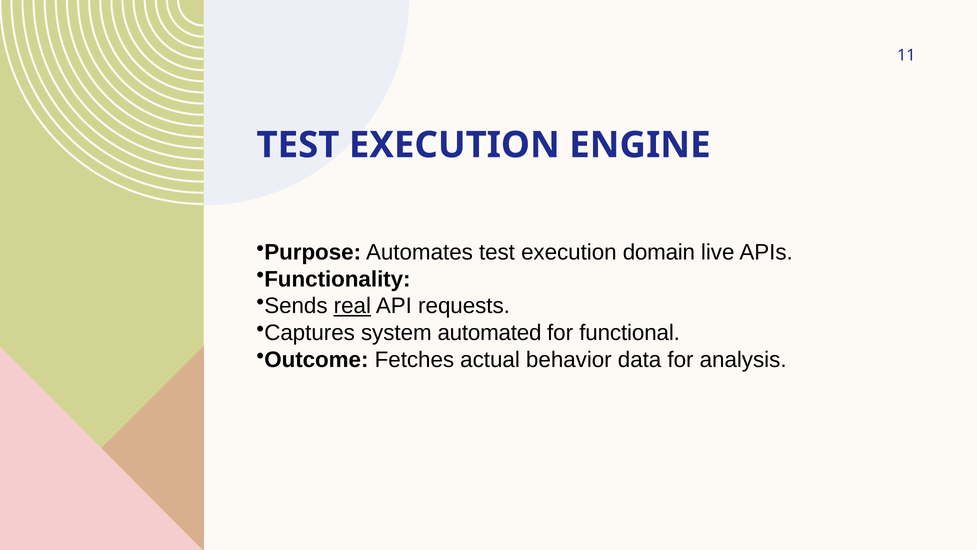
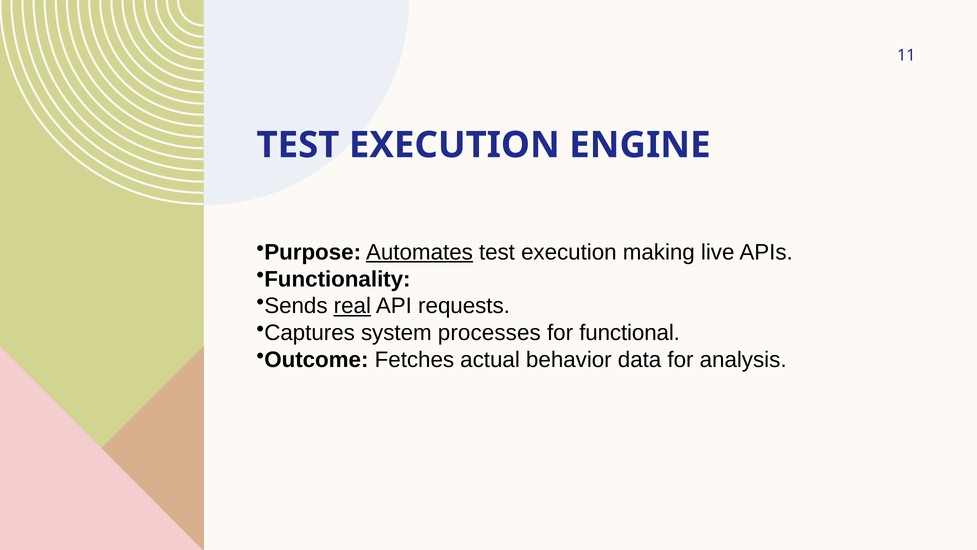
Automates underline: none -> present
domain: domain -> making
automated: automated -> processes
